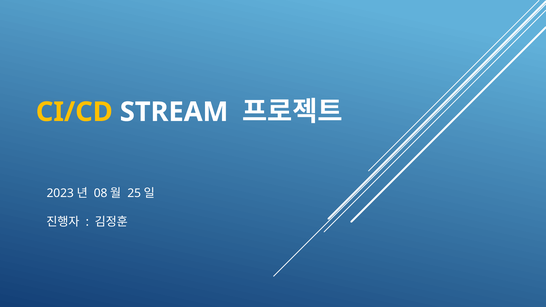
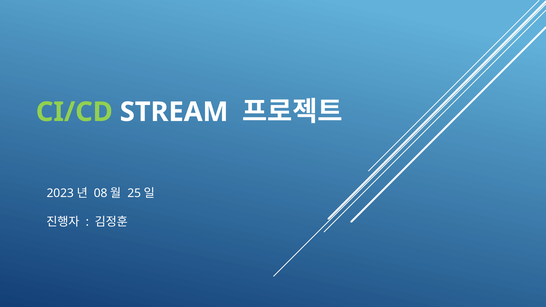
CI/CD colour: yellow -> light green
